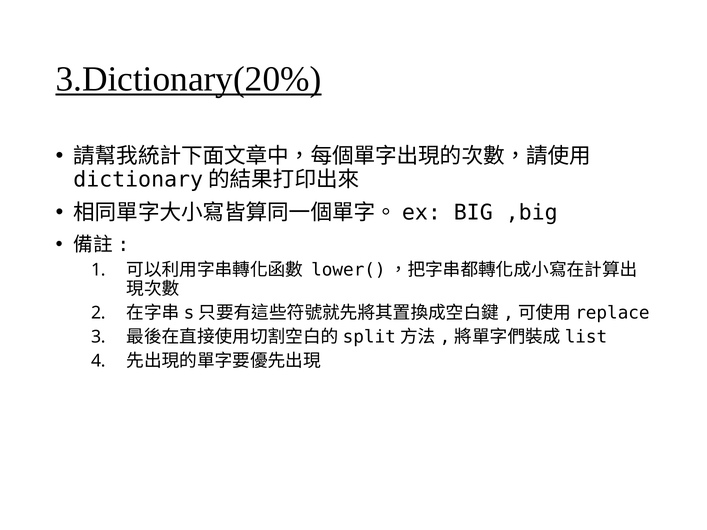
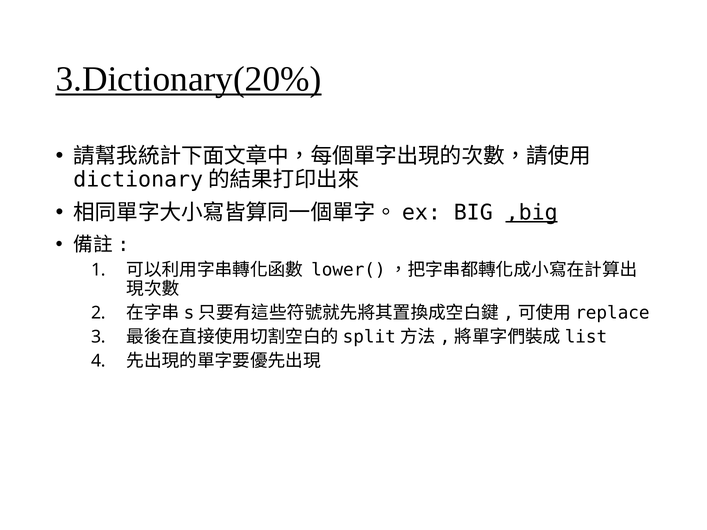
,big underline: none -> present
